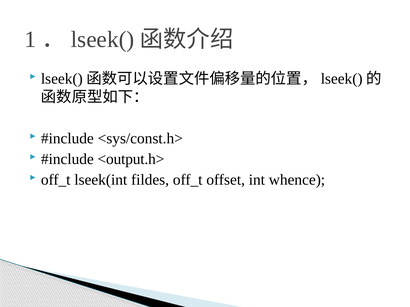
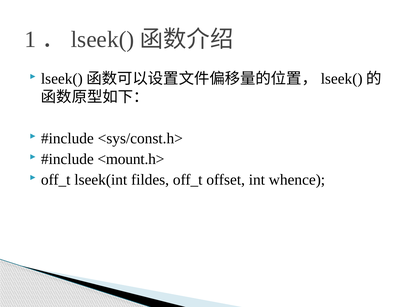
<output.h>: <output.h> -> <mount.h>
